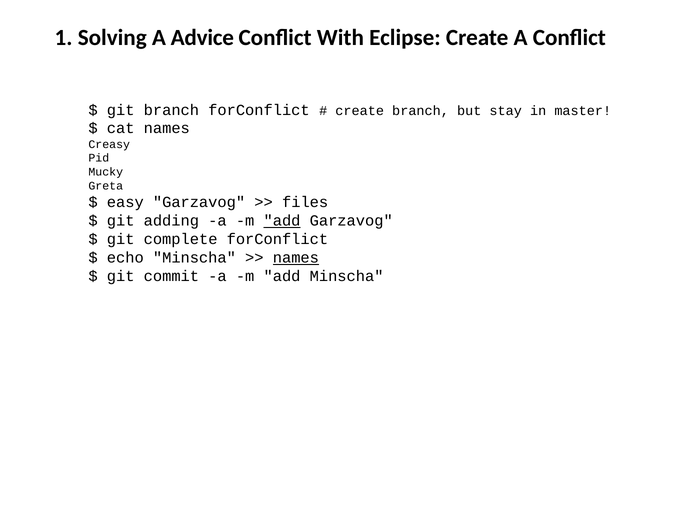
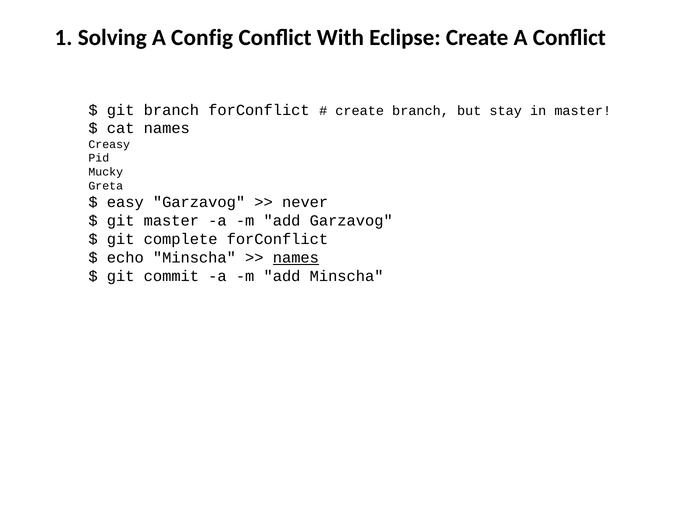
Advice: Advice -> Config
files: files -> never
git adding: adding -> master
add at (282, 221) underline: present -> none
